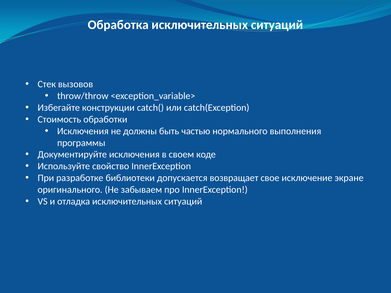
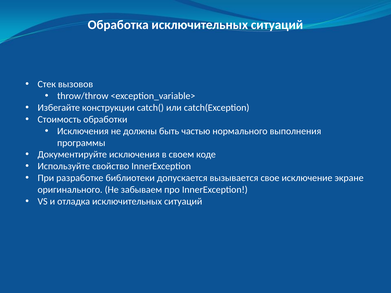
возвращает: возвращает -> вызывается
